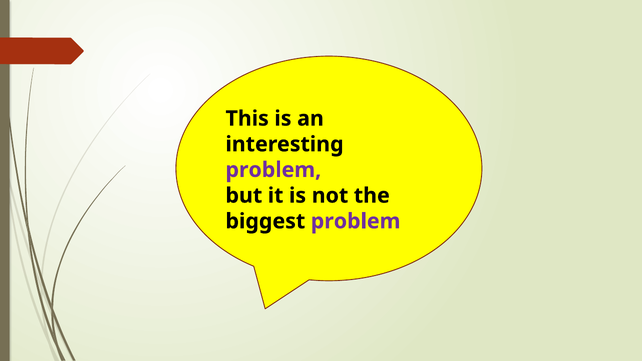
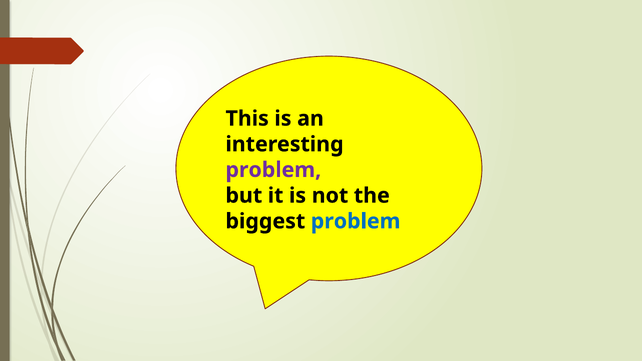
problem at (356, 221) colour: purple -> blue
